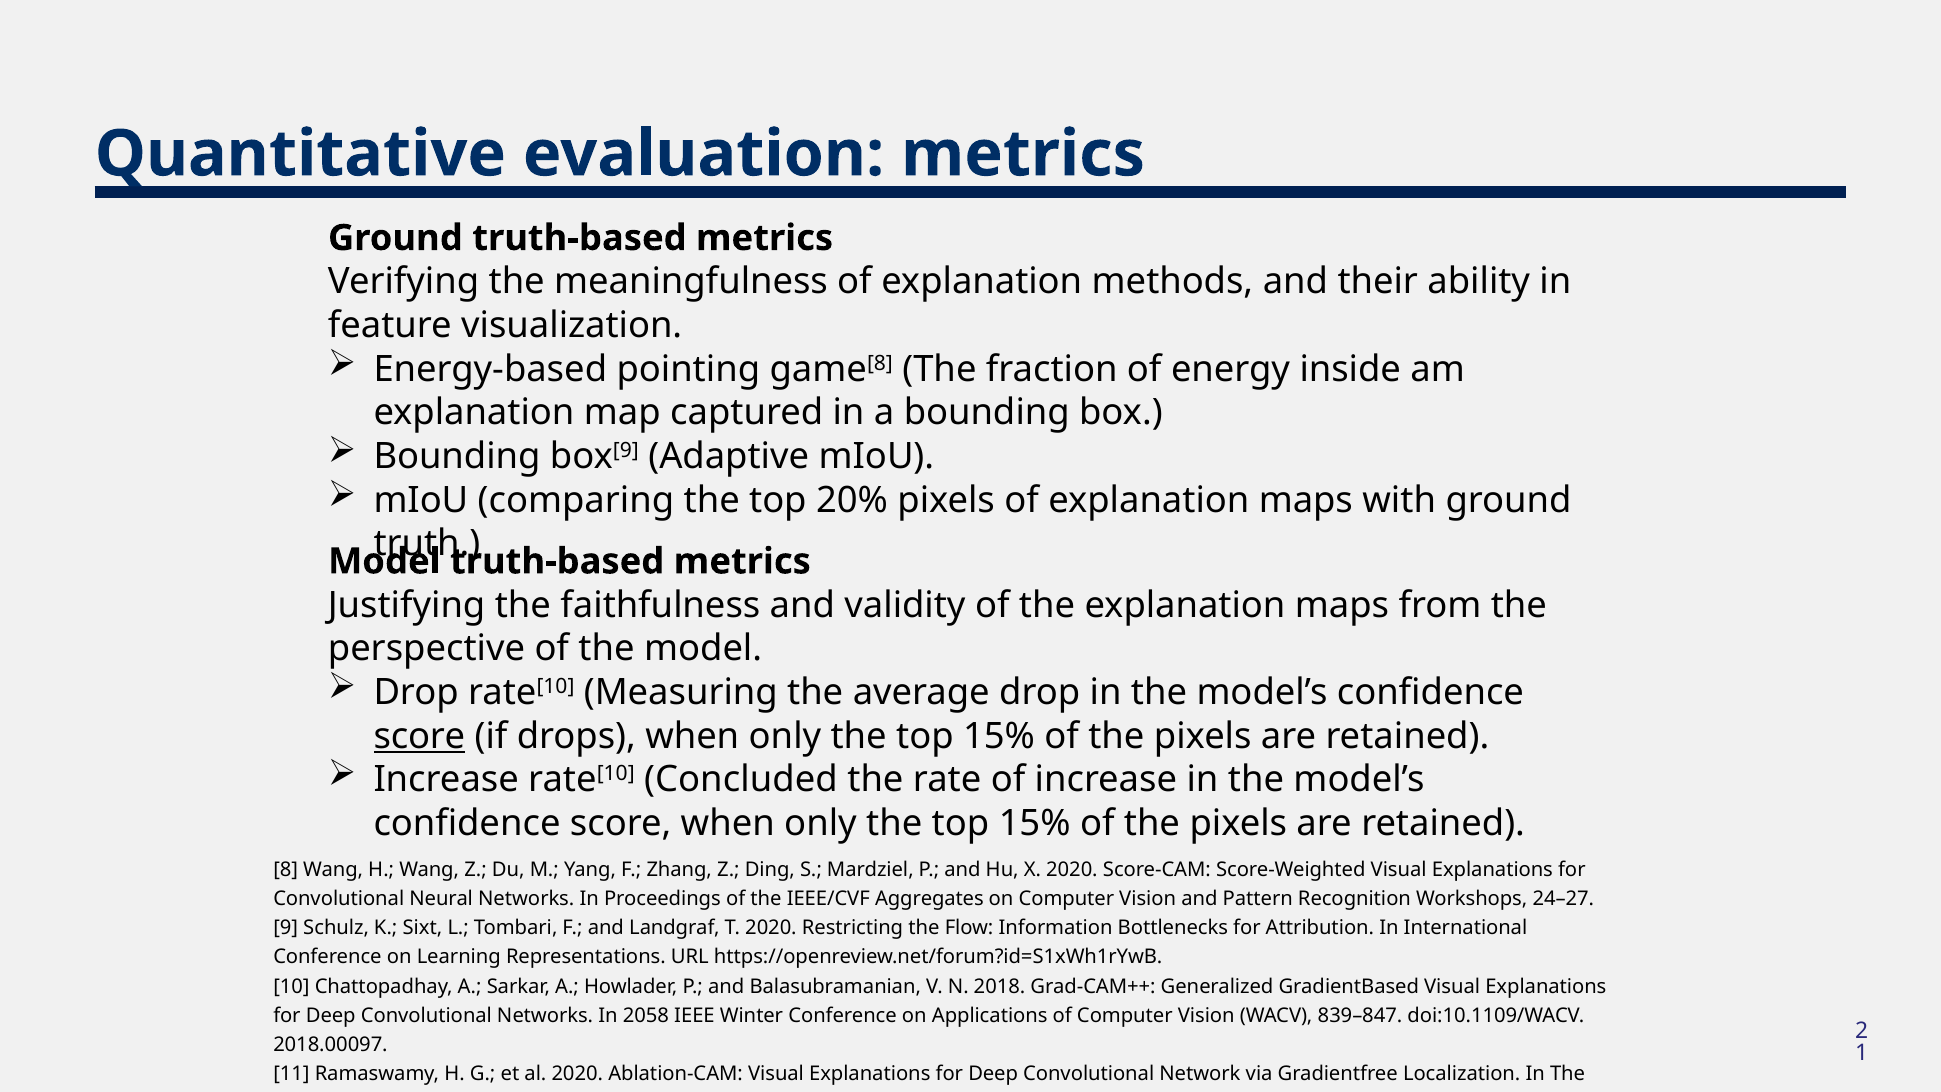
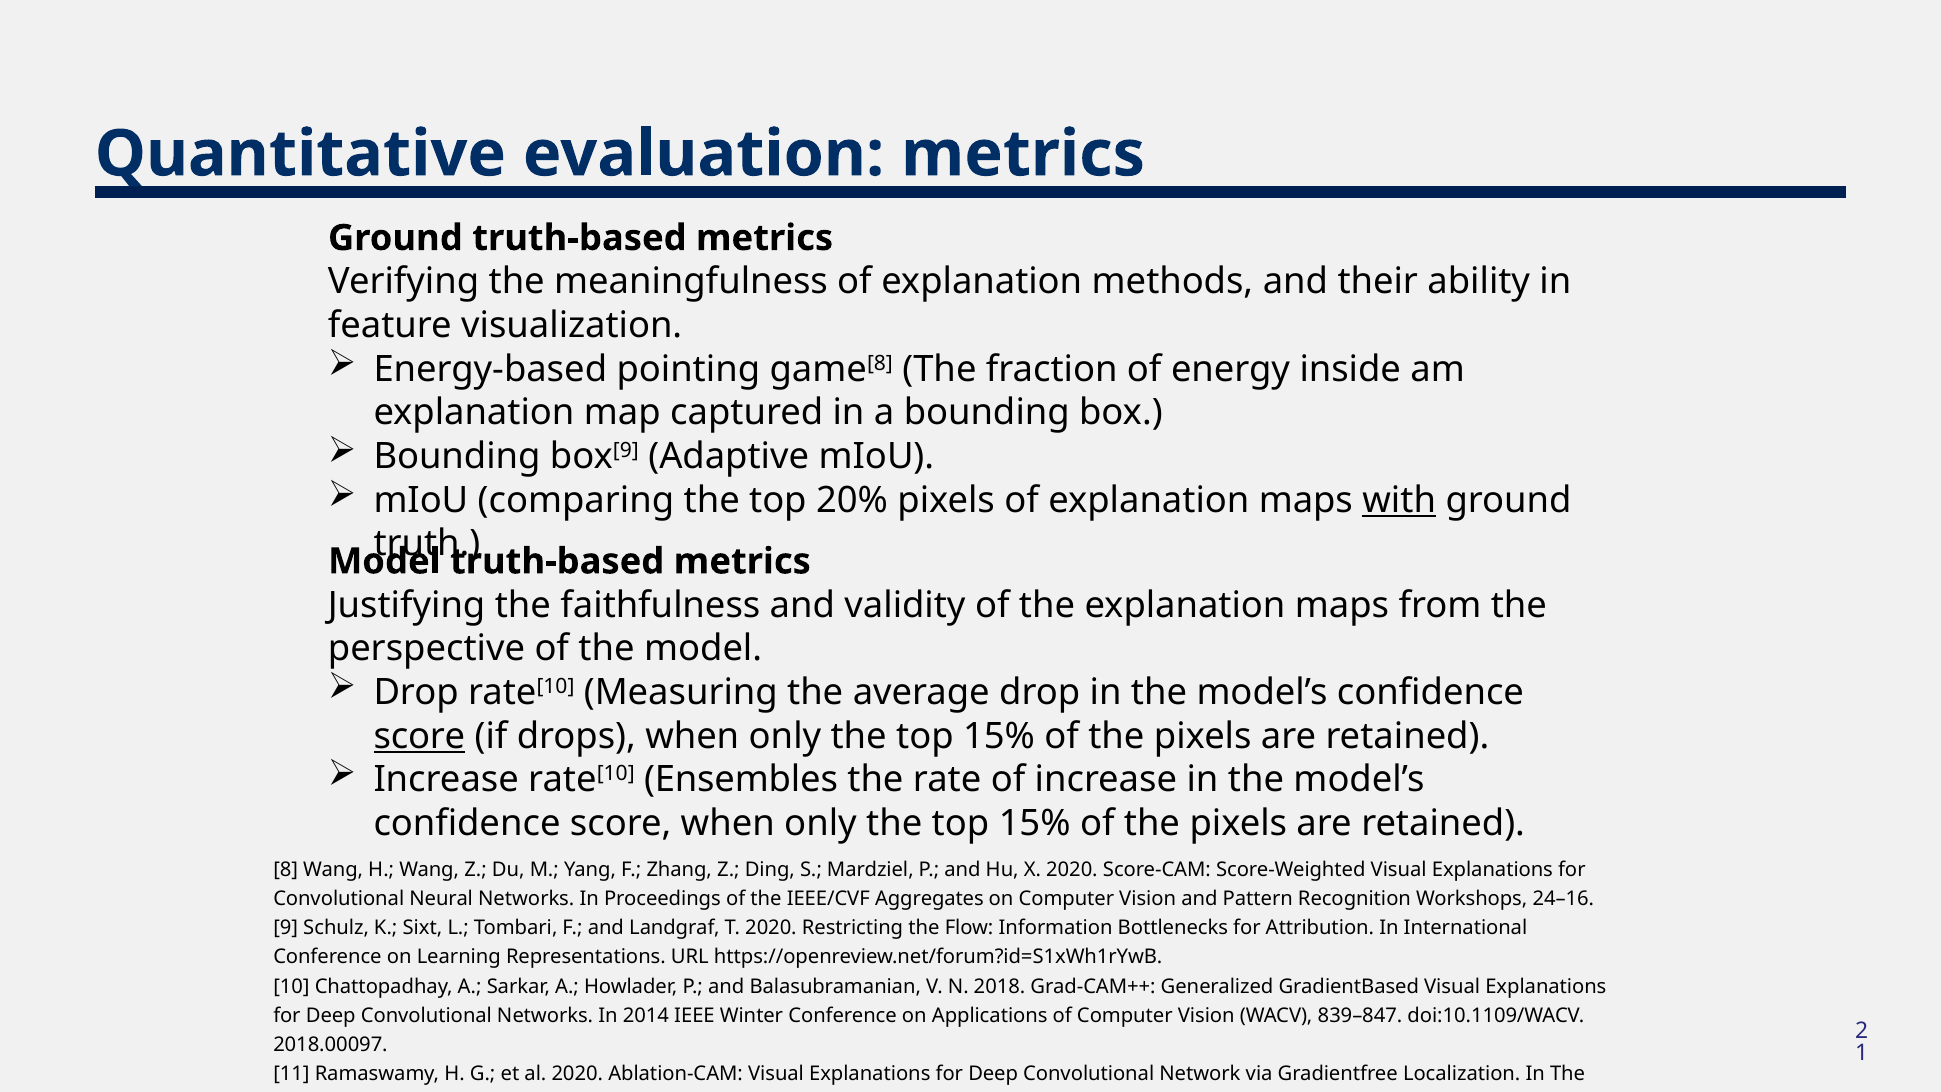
with underline: none -> present
Concluded: Concluded -> Ensembles
24–27: 24–27 -> 24–16
2058: 2058 -> 2014
